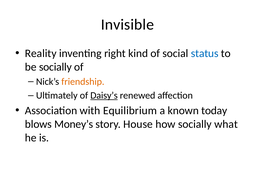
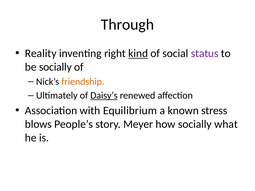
Invisible: Invisible -> Through
kind underline: none -> present
status colour: blue -> purple
today: today -> stress
Money’s: Money’s -> People’s
House: House -> Meyer
